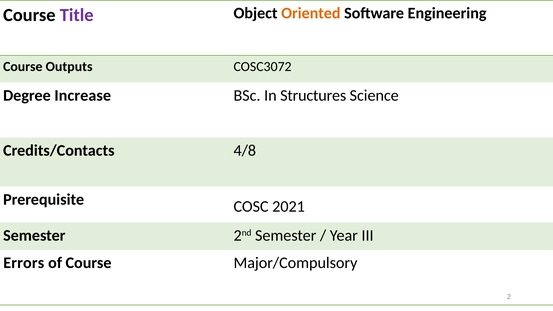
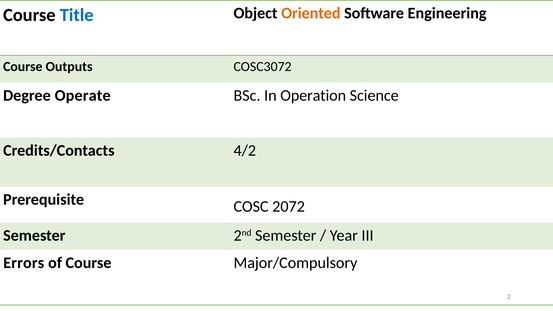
Title colour: purple -> blue
Increase: Increase -> Operate
Structures: Structures -> Operation
4/8: 4/8 -> 4/2
2021: 2021 -> 2072
